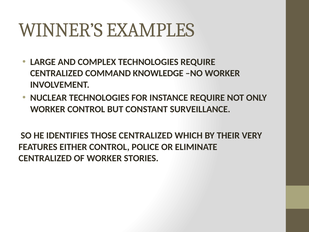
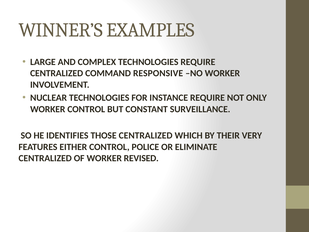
KNOWLEDGE: KNOWLEDGE -> RESPONSIVE
STORIES: STORIES -> REVISED
